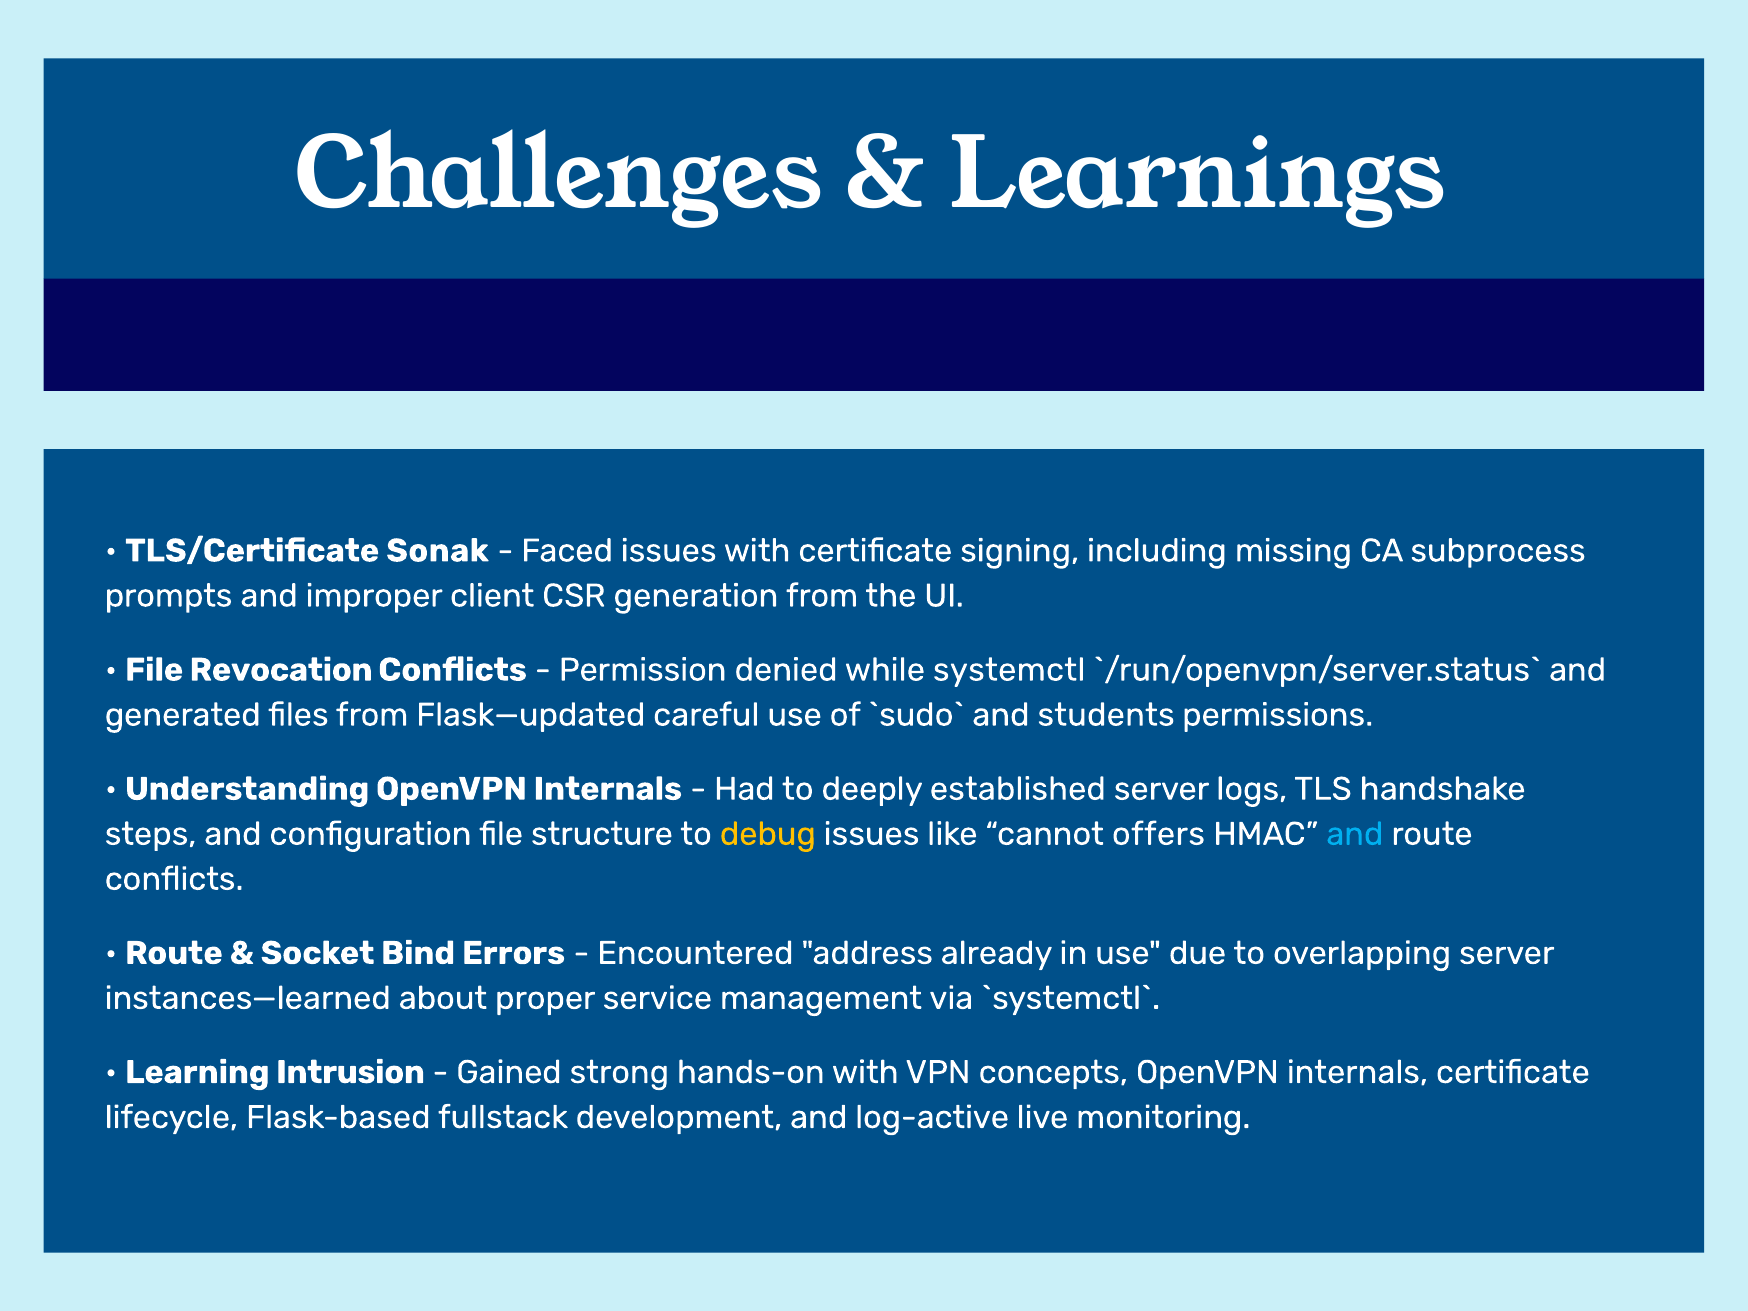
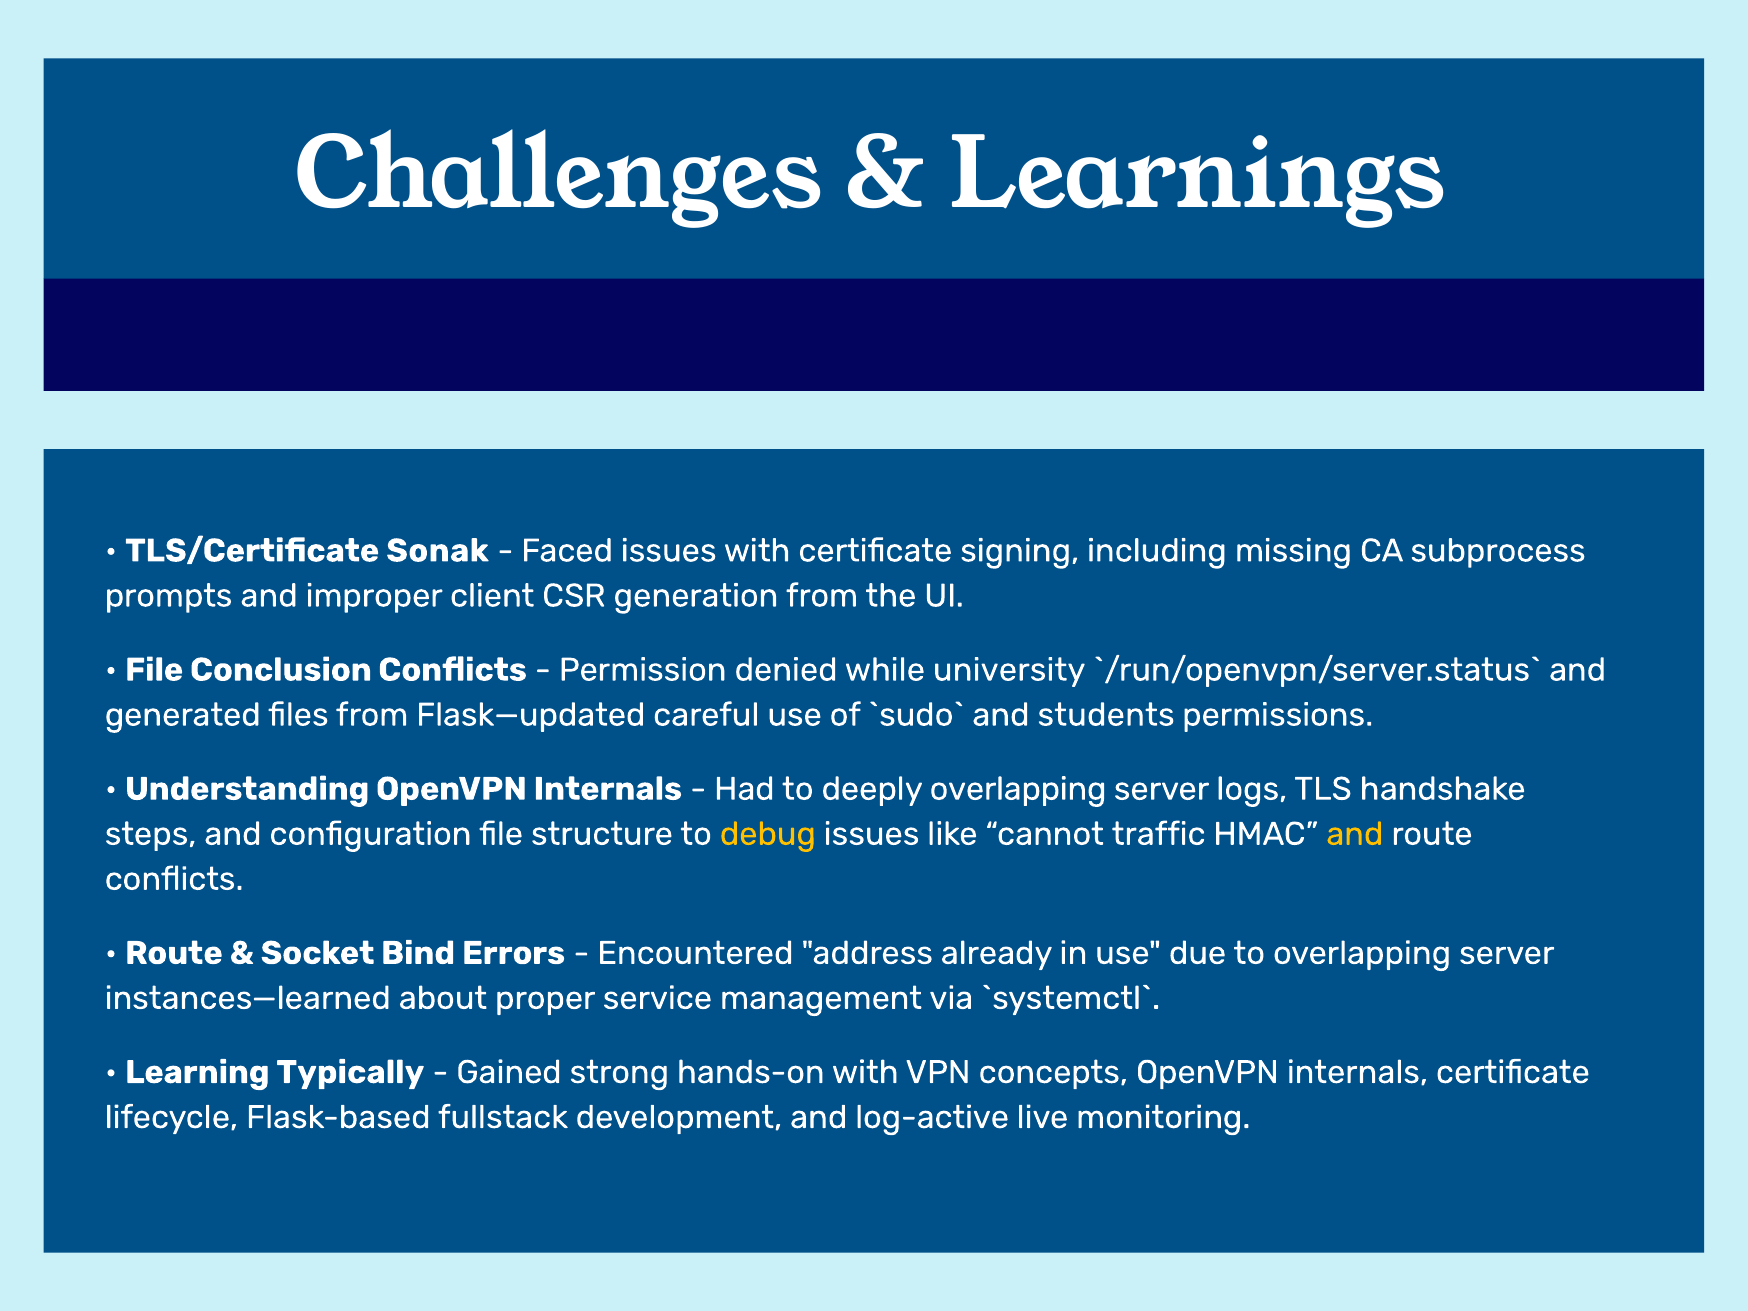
Revocation: Revocation -> Conclusion
systemctl: systemctl -> university
deeply established: established -> overlapping
offers: offers -> traffic
and at (1355, 834) colour: light blue -> yellow
Intrusion: Intrusion -> Typically
